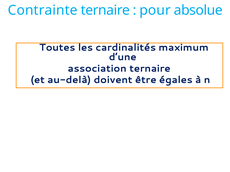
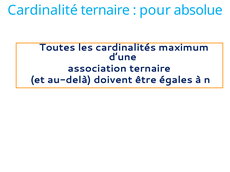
Contrainte: Contrainte -> Cardinalité
